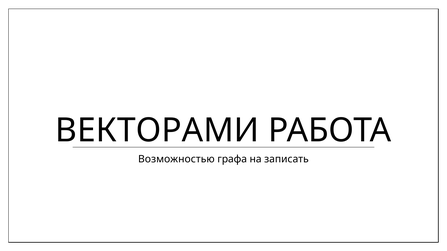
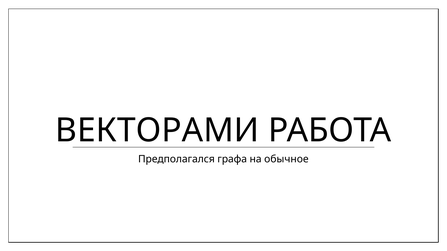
Возможностью: Возможностью -> Предполагался
записать: записать -> обычное
